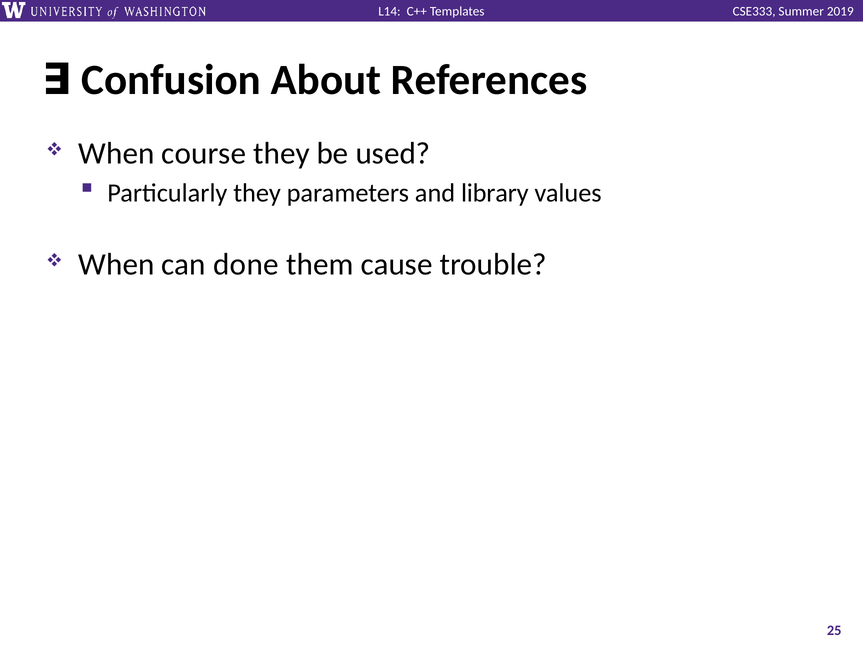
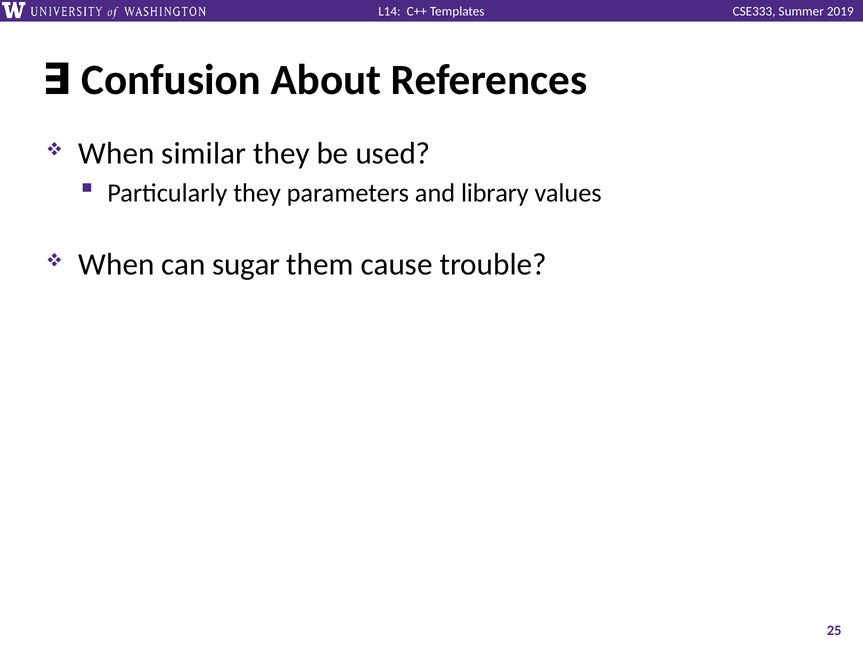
course: course -> similar
done: done -> sugar
